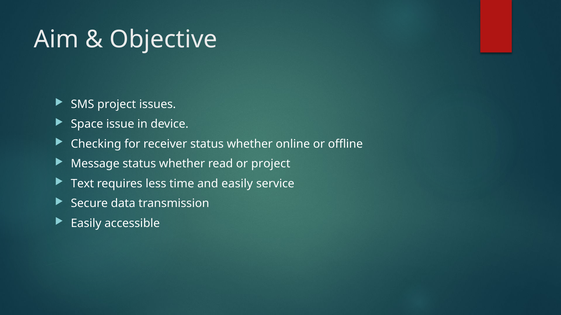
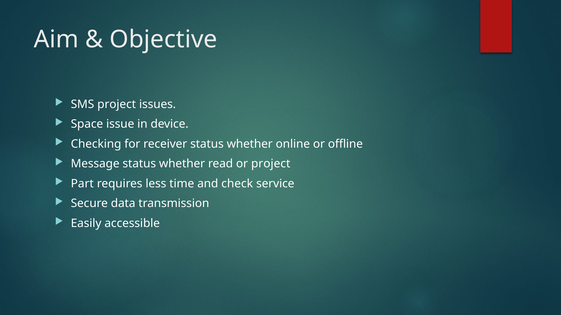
Text: Text -> Part
and easily: easily -> check
